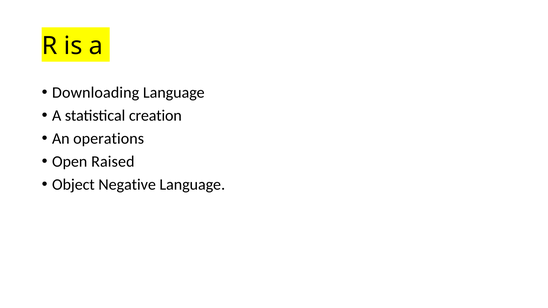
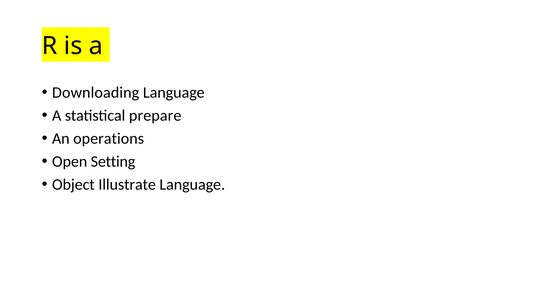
creation: creation -> prepare
Raised: Raised -> Setting
Negative: Negative -> Illustrate
